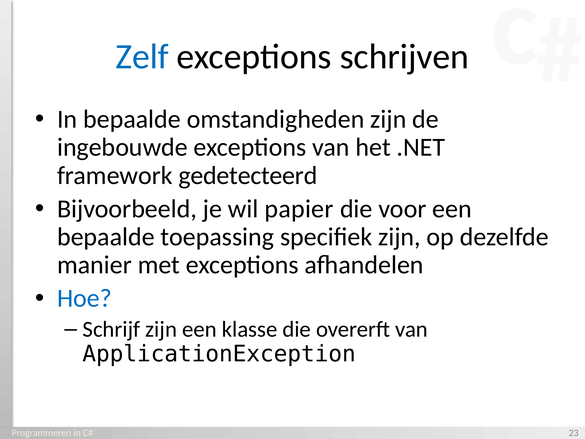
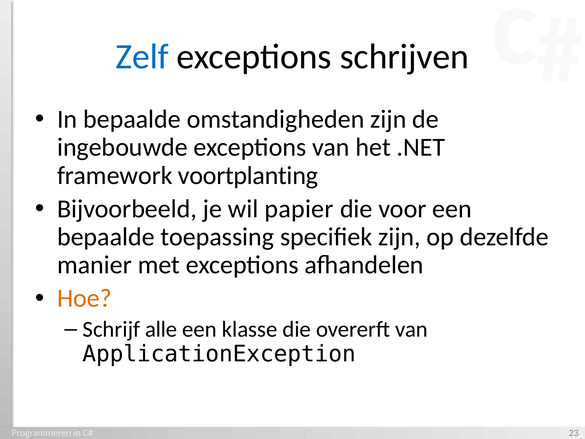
gedetecteerd: gedetecteerd -> voortplanting
Hoe colour: blue -> orange
Schrijf zijn: zijn -> alle
